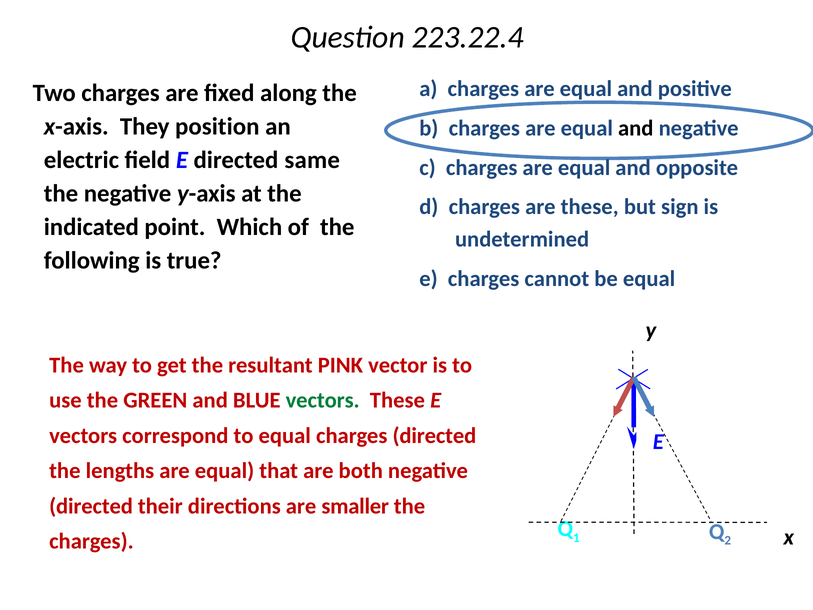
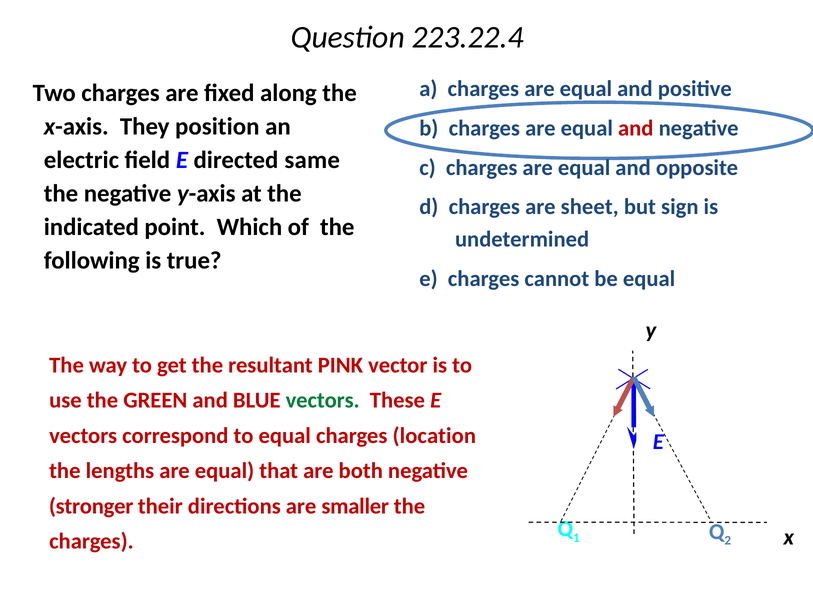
and at (636, 128) colour: black -> red
are these: these -> sheet
charges directed: directed -> location
directed at (91, 506): directed -> stronger
